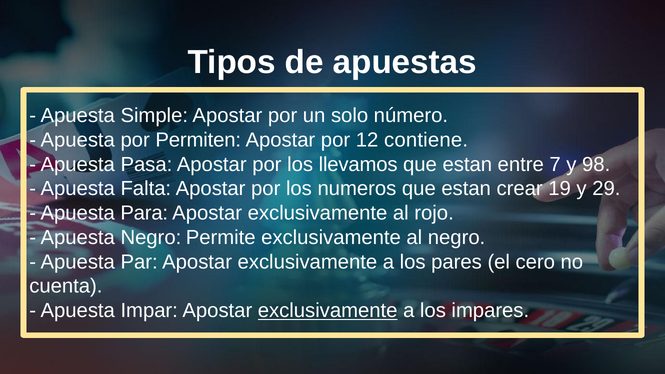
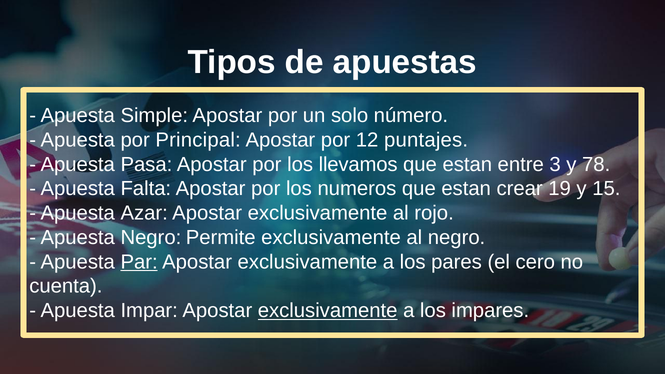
Permiten: Permiten -> Principal
contiene: contiene -> puntajes
7: 7 -> 3
98: 98 -> 78
29: 29 -> 15
Para: Para -> Azar
Par underline: none -> present
